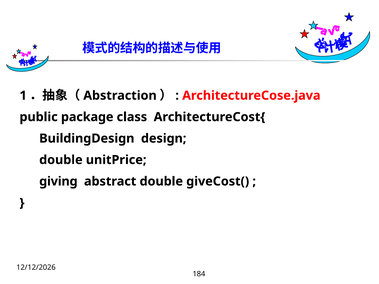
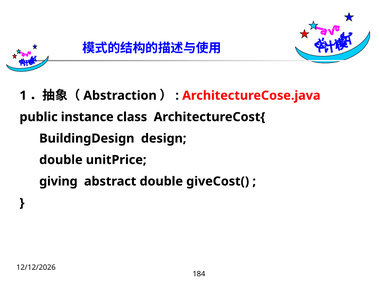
package: package -> instance
